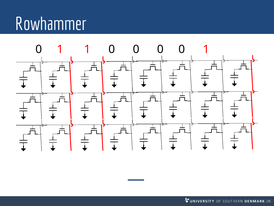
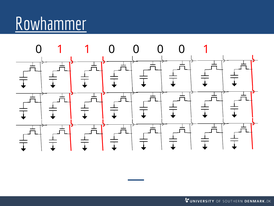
Rowhammer underline: none -> present
